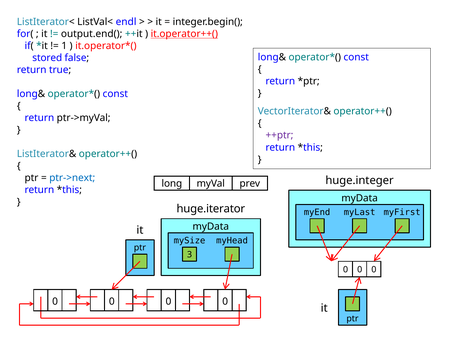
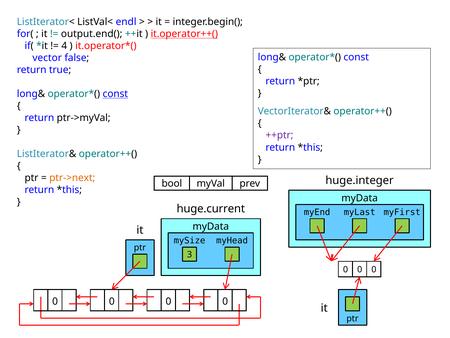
1: 1 -> 4
stored: stored -> vector
const at (115, 94) underline: none -> present
ptr->next colour: blue -> orange
long: long -> bool
huge.iterator: huge.iterator -> huge.current
